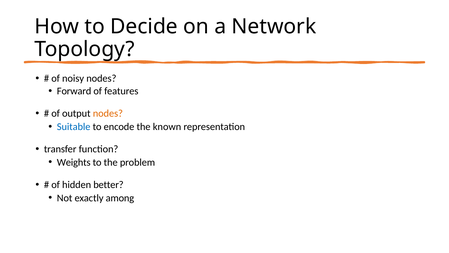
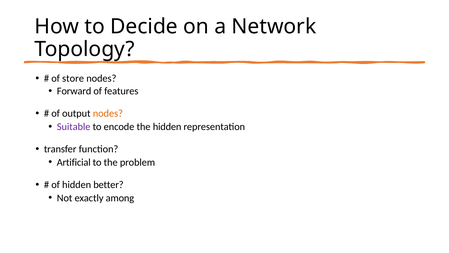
noisy: noisy -> store
Suitable colour: blue -> purple
the known: known -> hidden
Weights: Weights -> Artificial
